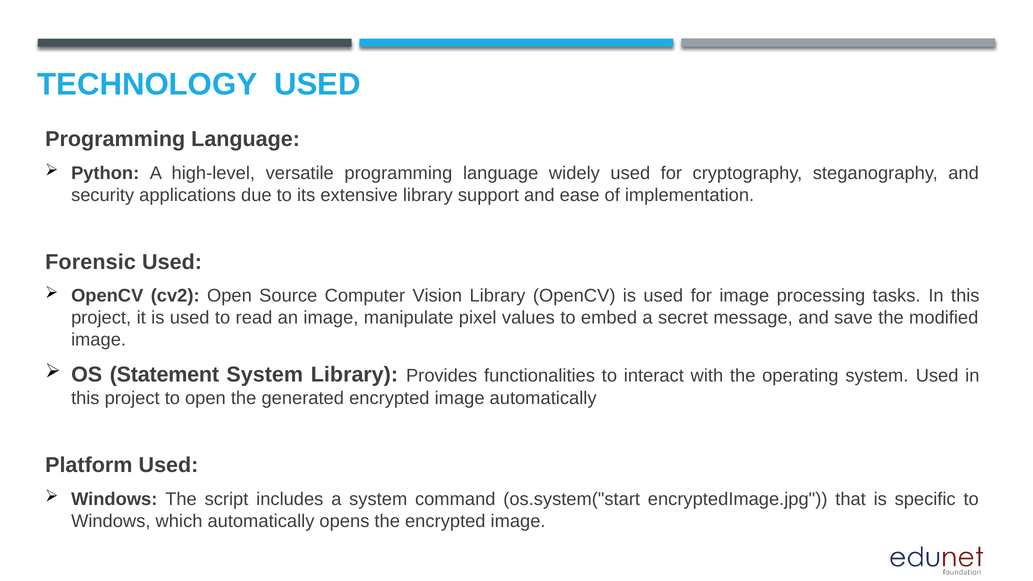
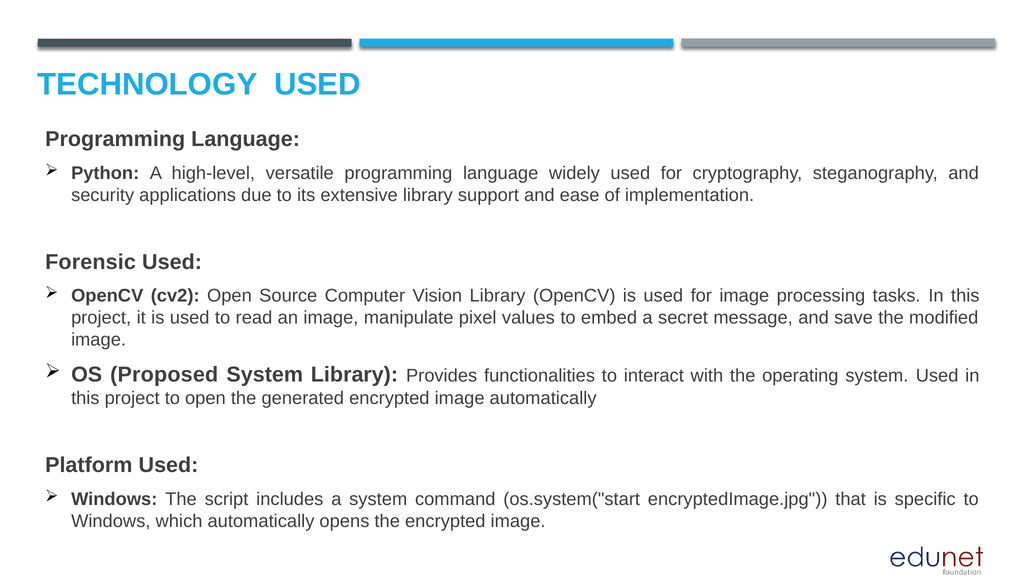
Statement: Statement -> Proposed
